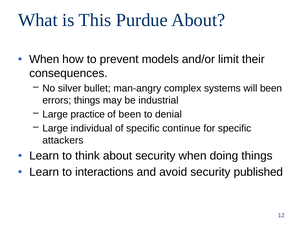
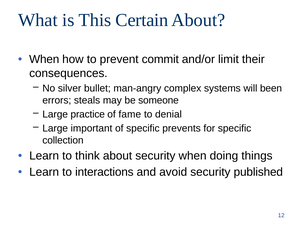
Purdue: Purdue -> Certain
models: models -> commit
errors things: things -> steals
industrial: industrial -> someone
of been: been -> fame
individual: individual -> important
continue: continue -> prevents
attackers: attackers -> collection
